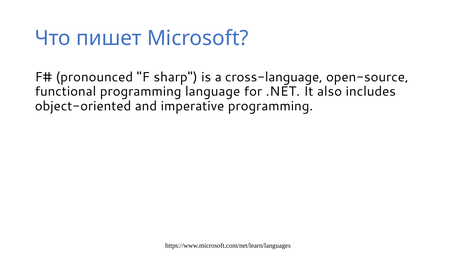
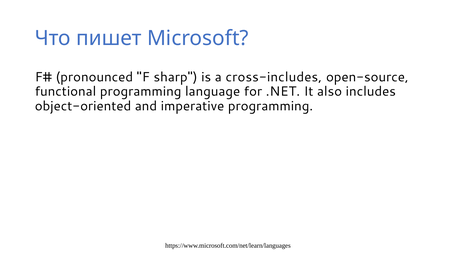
cross-language: cross-language -> cross-includes
